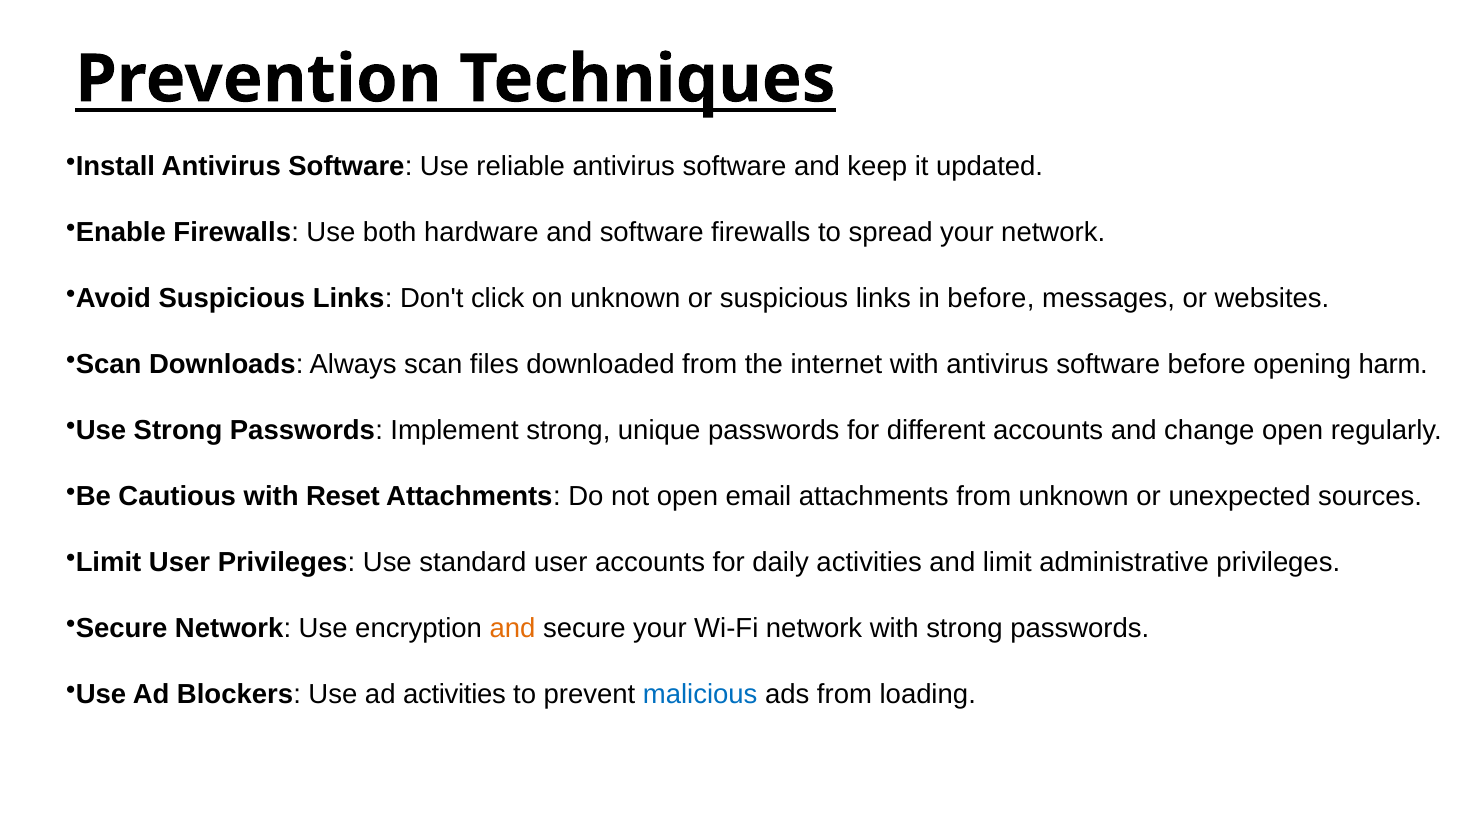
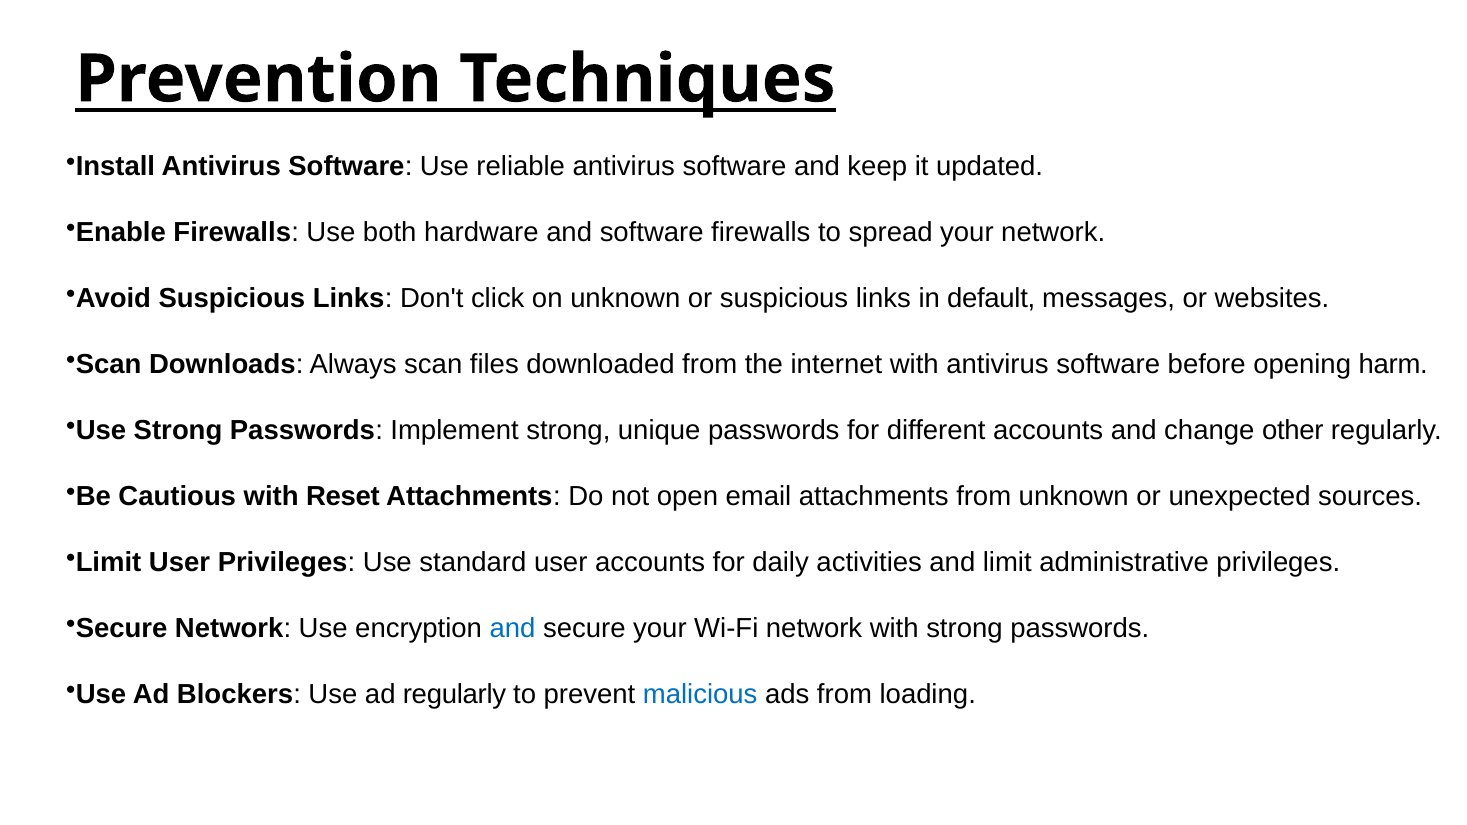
in before: before -> default
change open: open -> other
and at (513, 629) colour: orange -> blue
ad activities: activities -> regularly
